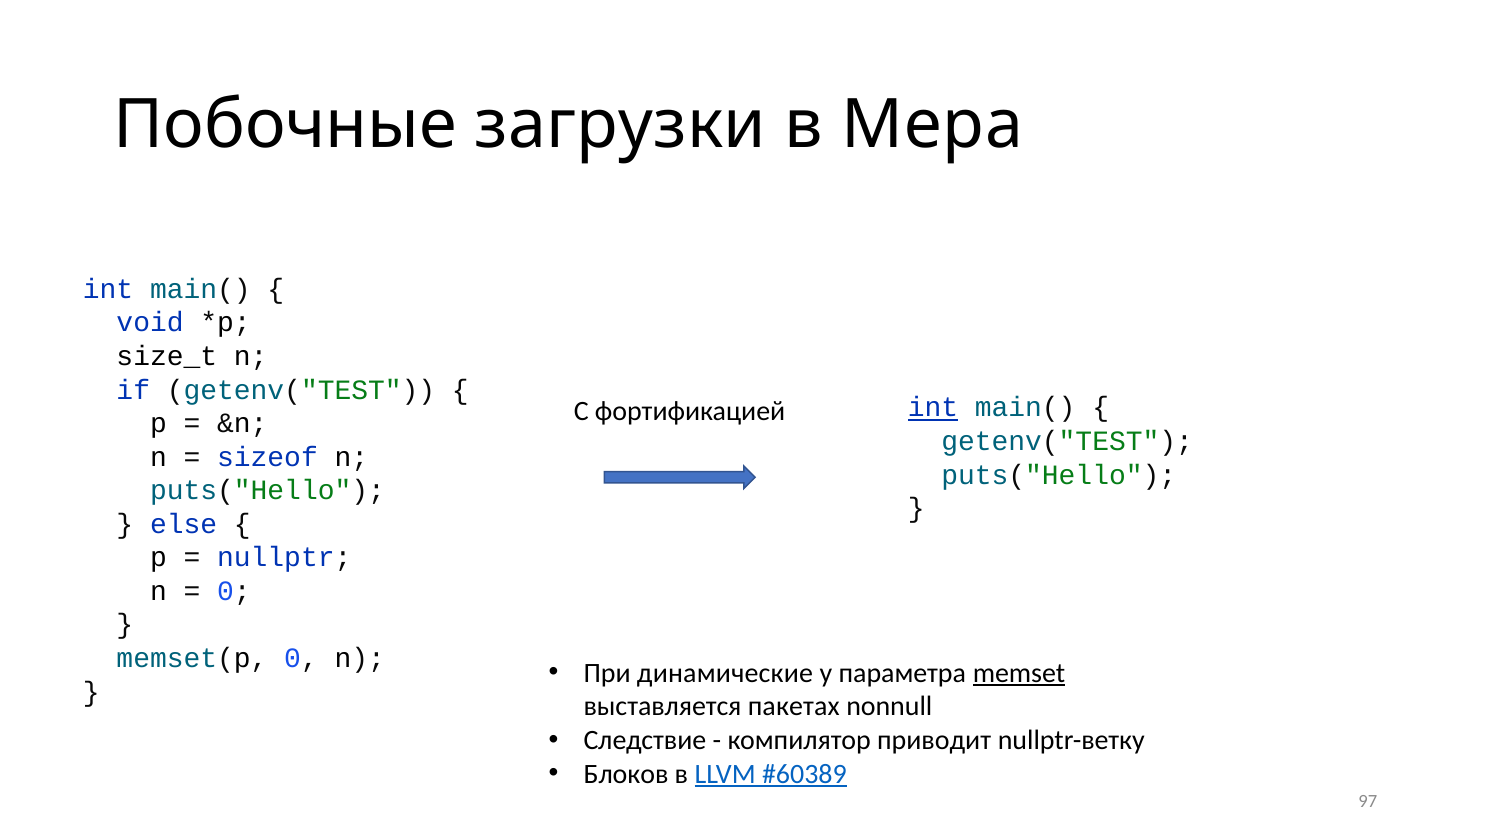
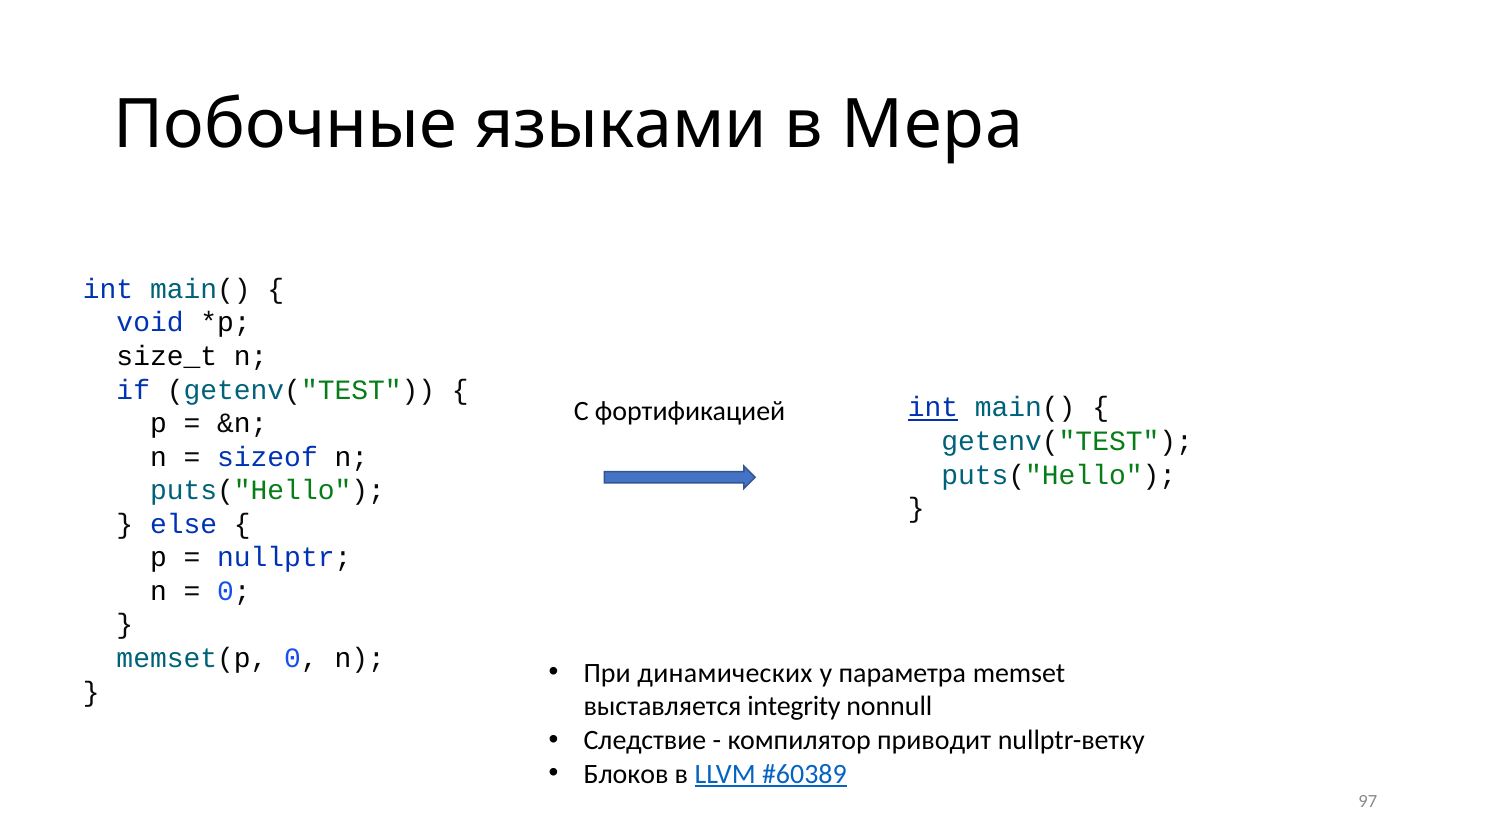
загрузки: загрузки -> языками
динамические: динамические -> динамических
memset underline: present -> none
пакетах: пакетах -> integrity
